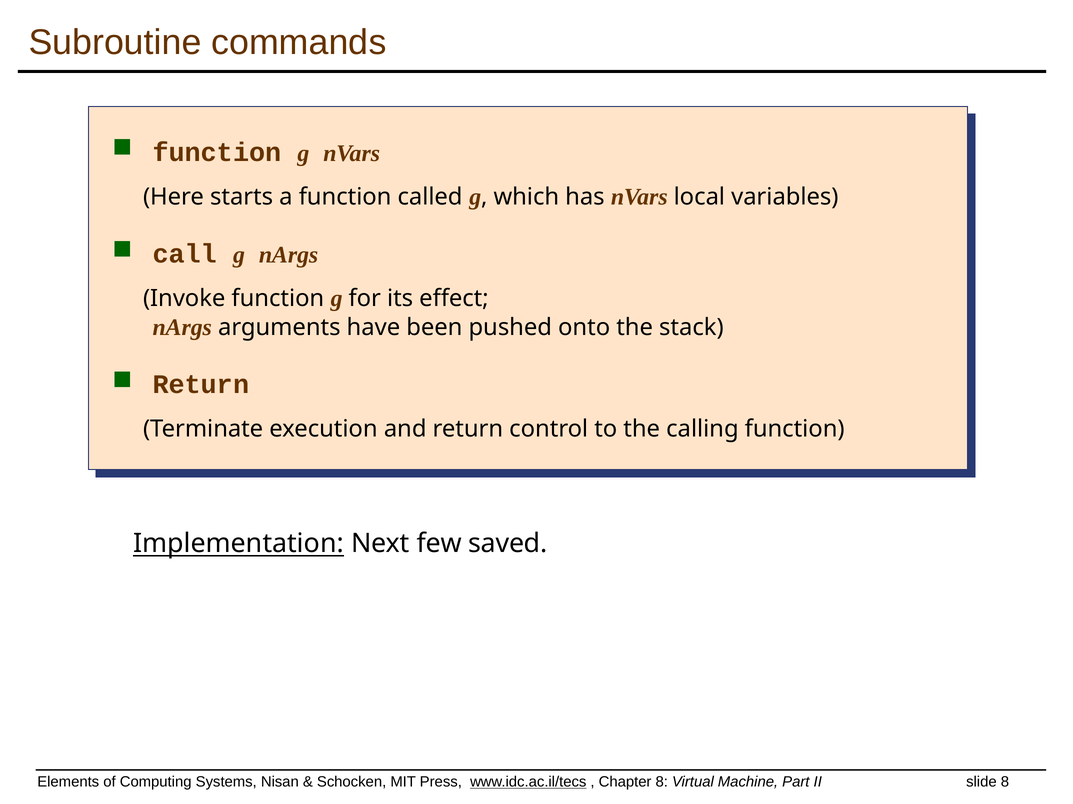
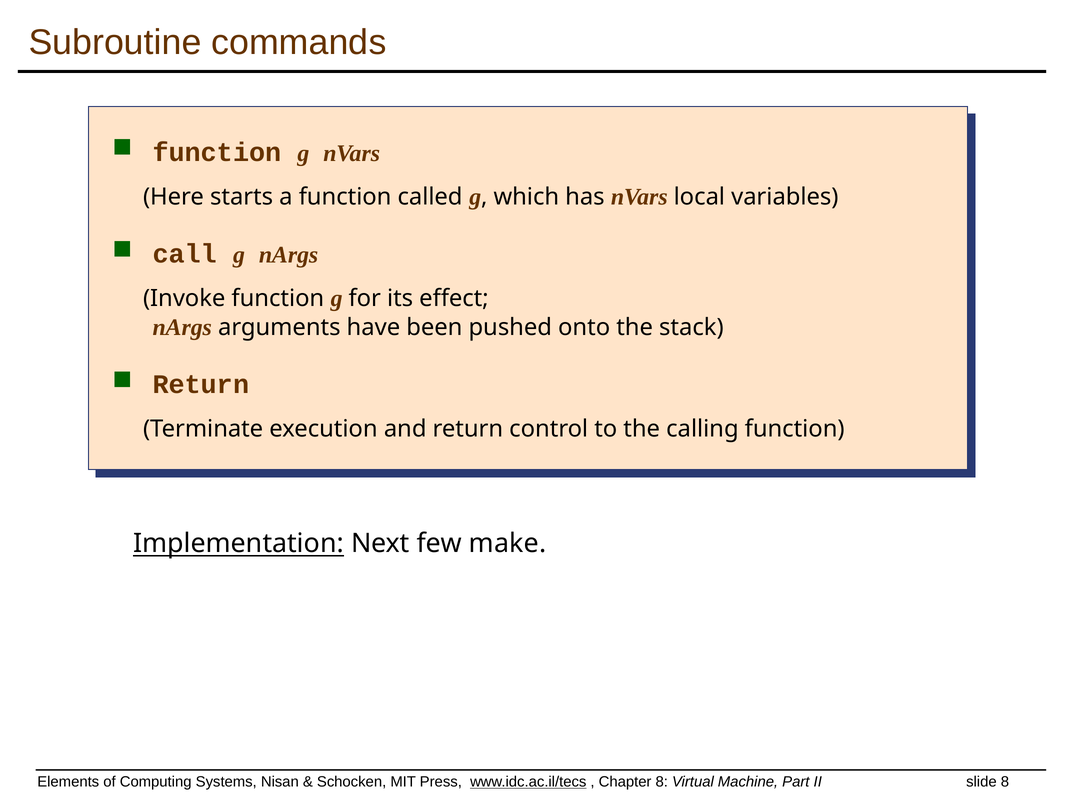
saved: saved -> make
